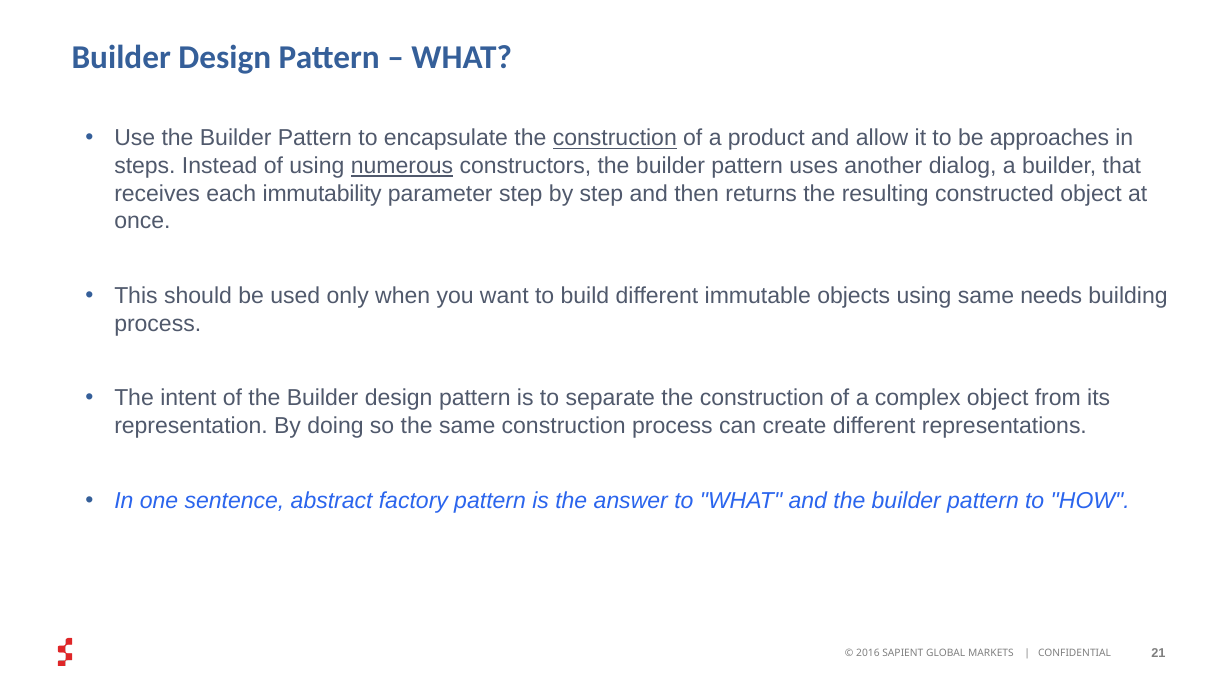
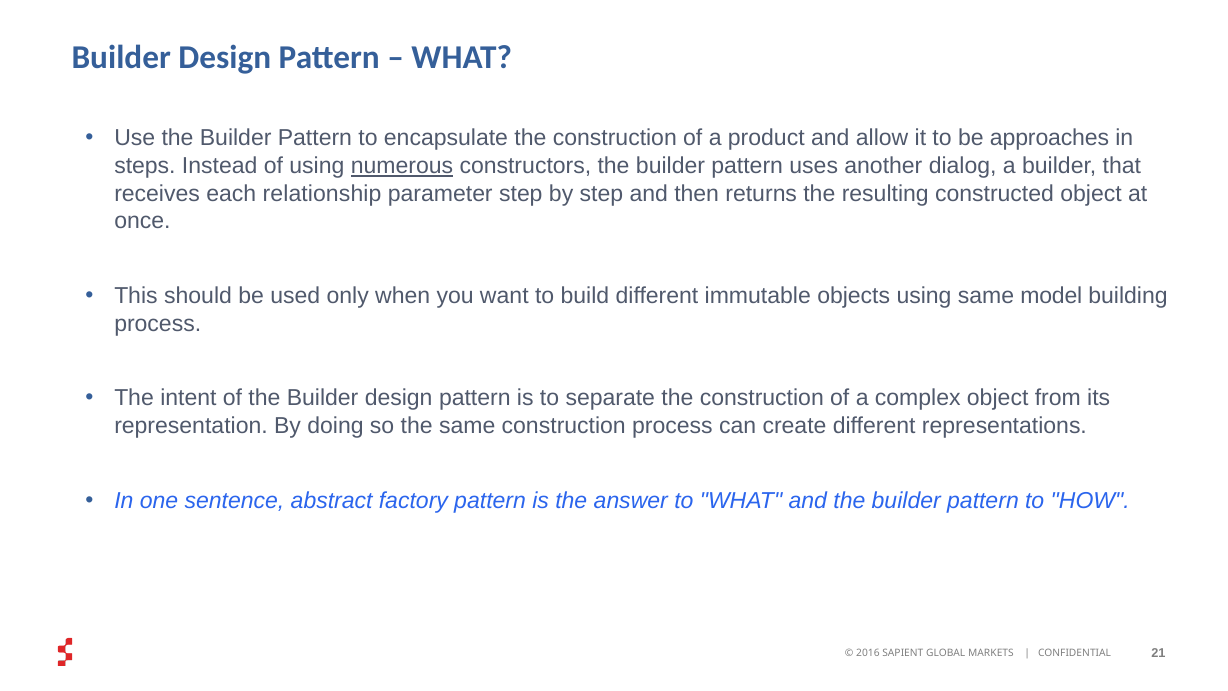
construction at (615, 138) underline: present -> none
immutability: immutability -> relationship
needs: needs -> model
